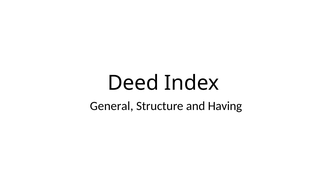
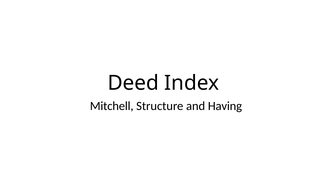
General: General -> Mitchell
